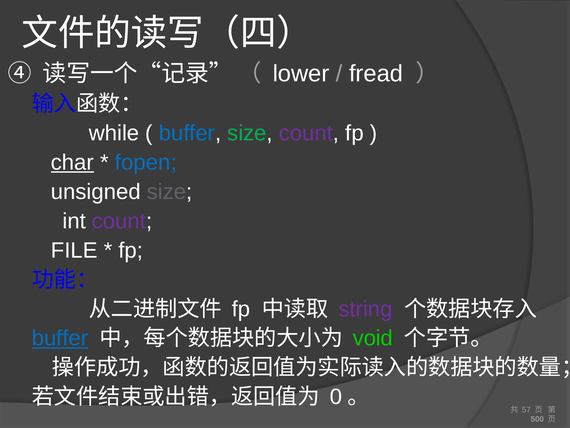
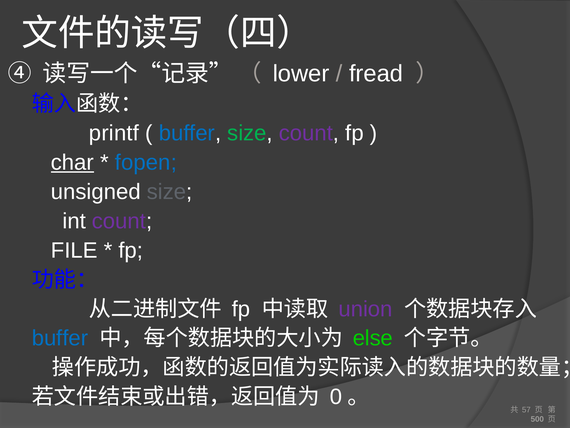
while: while -> printf
string: string -> union
buffer at (60, 338) underline: present -> none
void: void -> else
